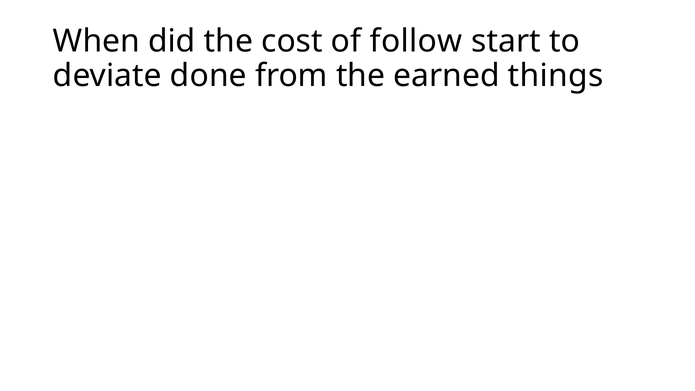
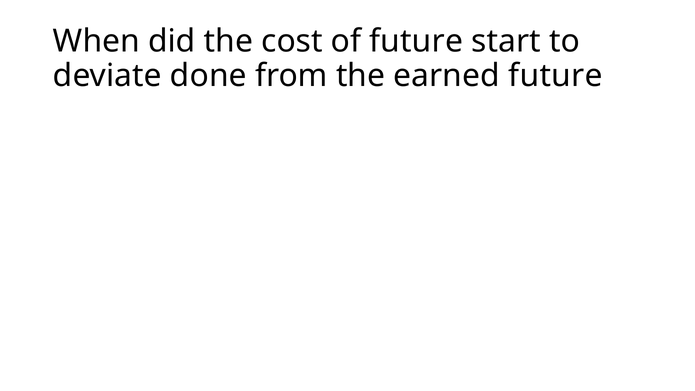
of follow: follow -> future
earned things: things -> future
